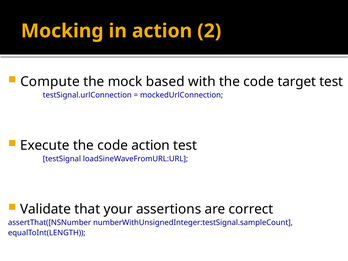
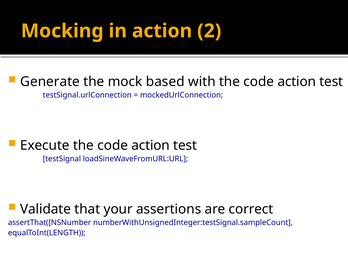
Compute: Compute -> Generate
with the code target: target -> action
